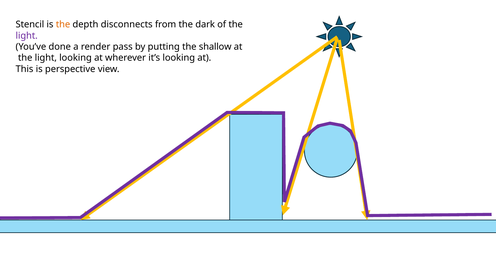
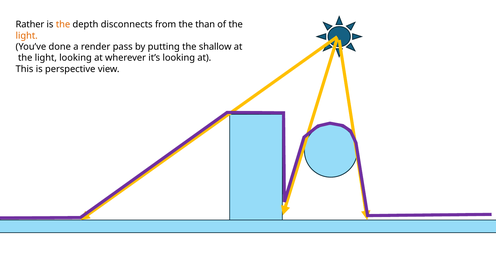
Stencil: Stencil -> Rather
dark: dark -> than
light at (27, 36) colour: purple -> orange
